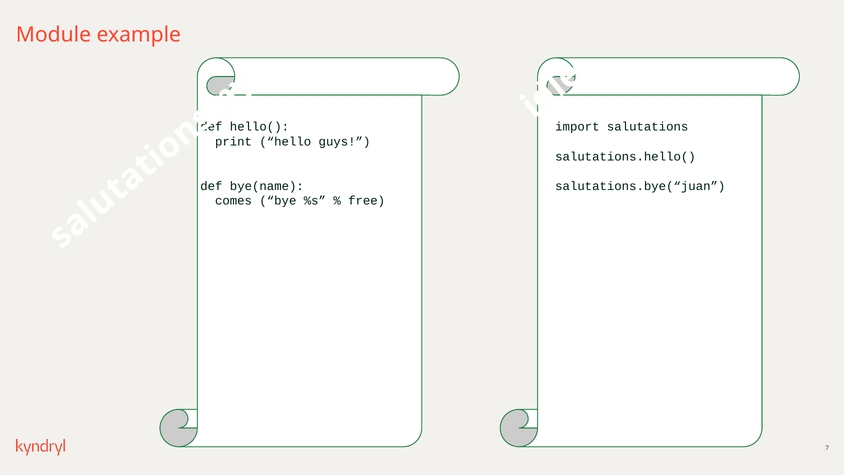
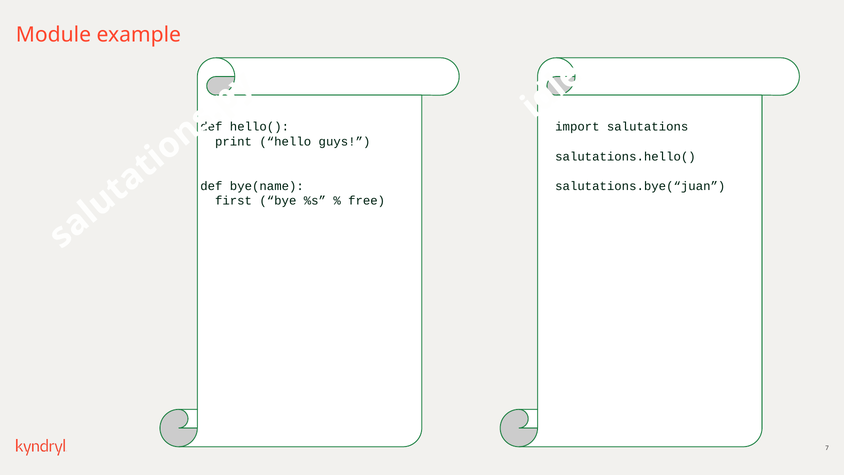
comes: comes -> first
